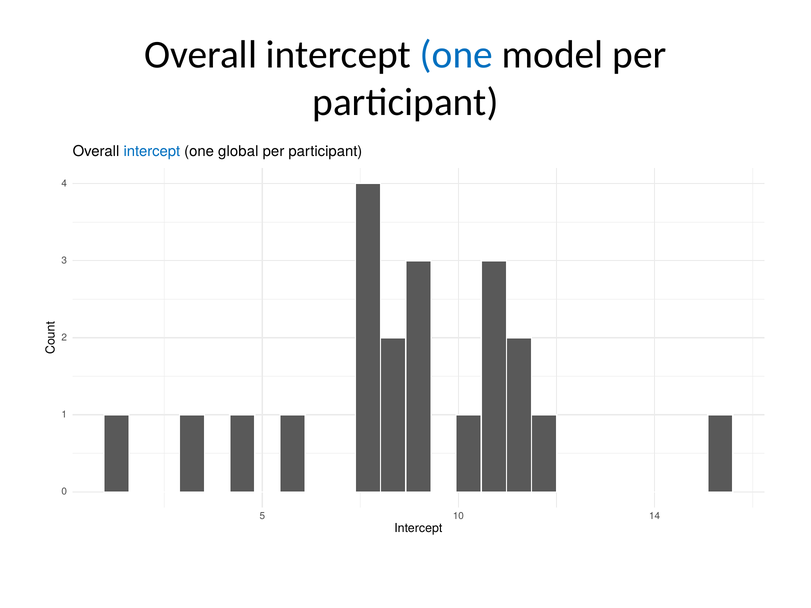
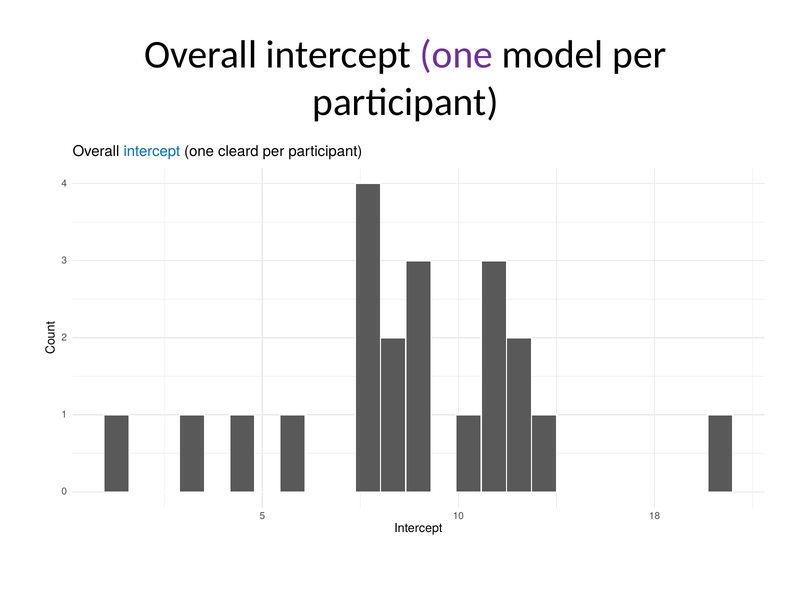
one at (456, 55) colour: blue -> purple
global: global -> cleard
14: 14 -> 18
